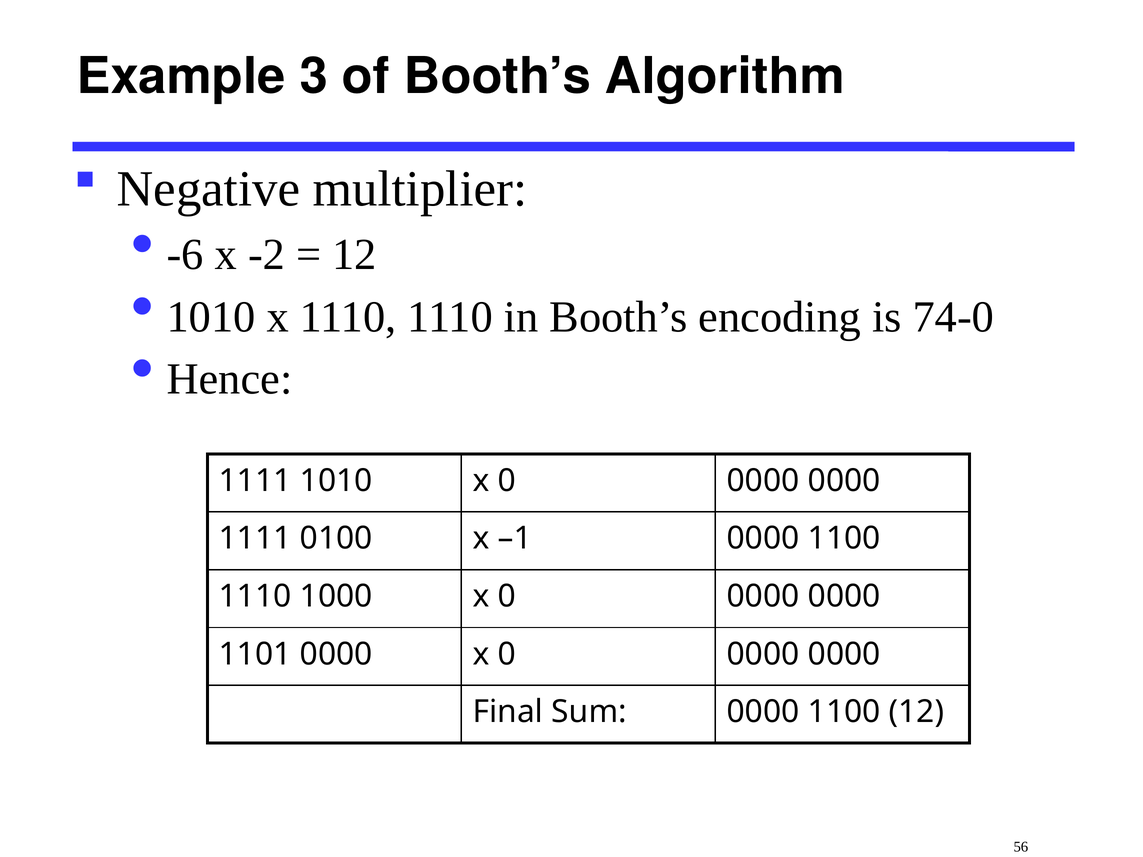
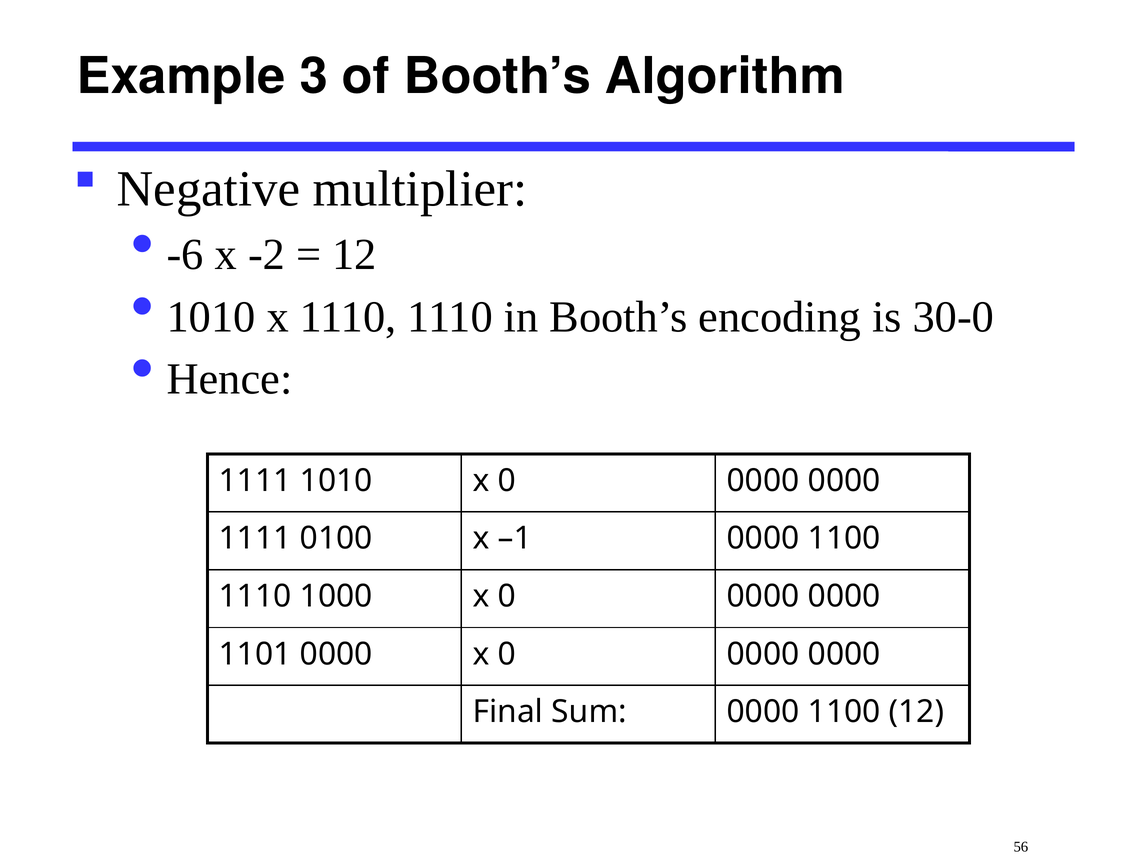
74-0: 74-0 -> 30-0
